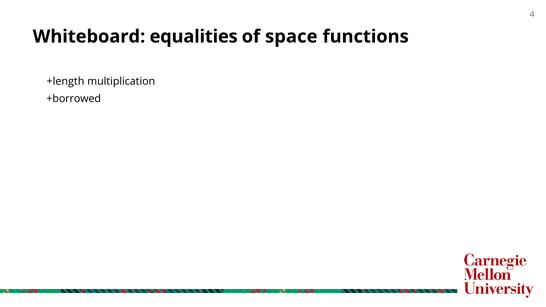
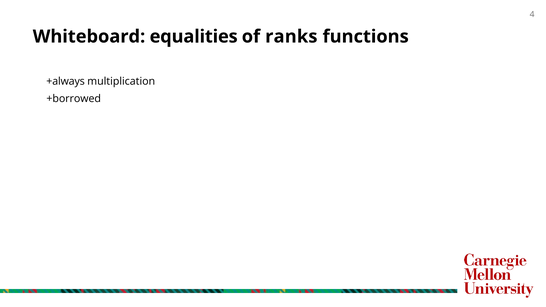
space: space -> ranks
+length: +length -> +always
